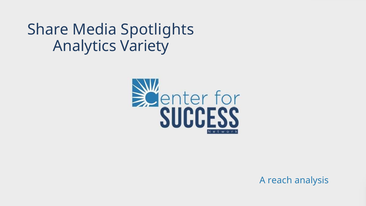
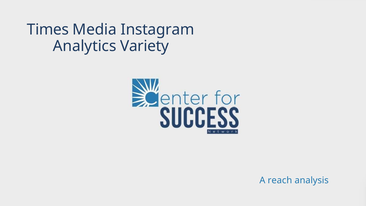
Share: Share -> Times
Spotlights: Spotlights -> Instagram
